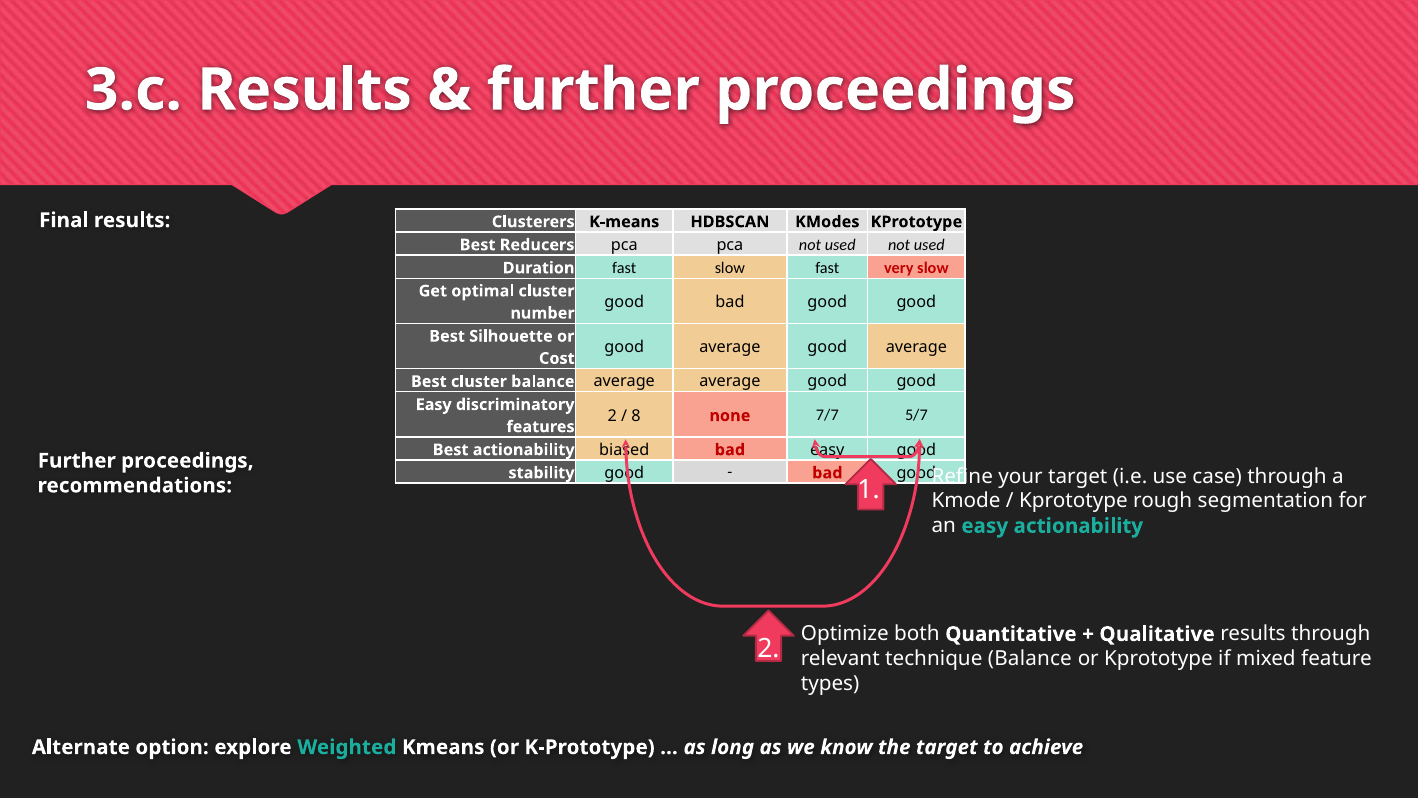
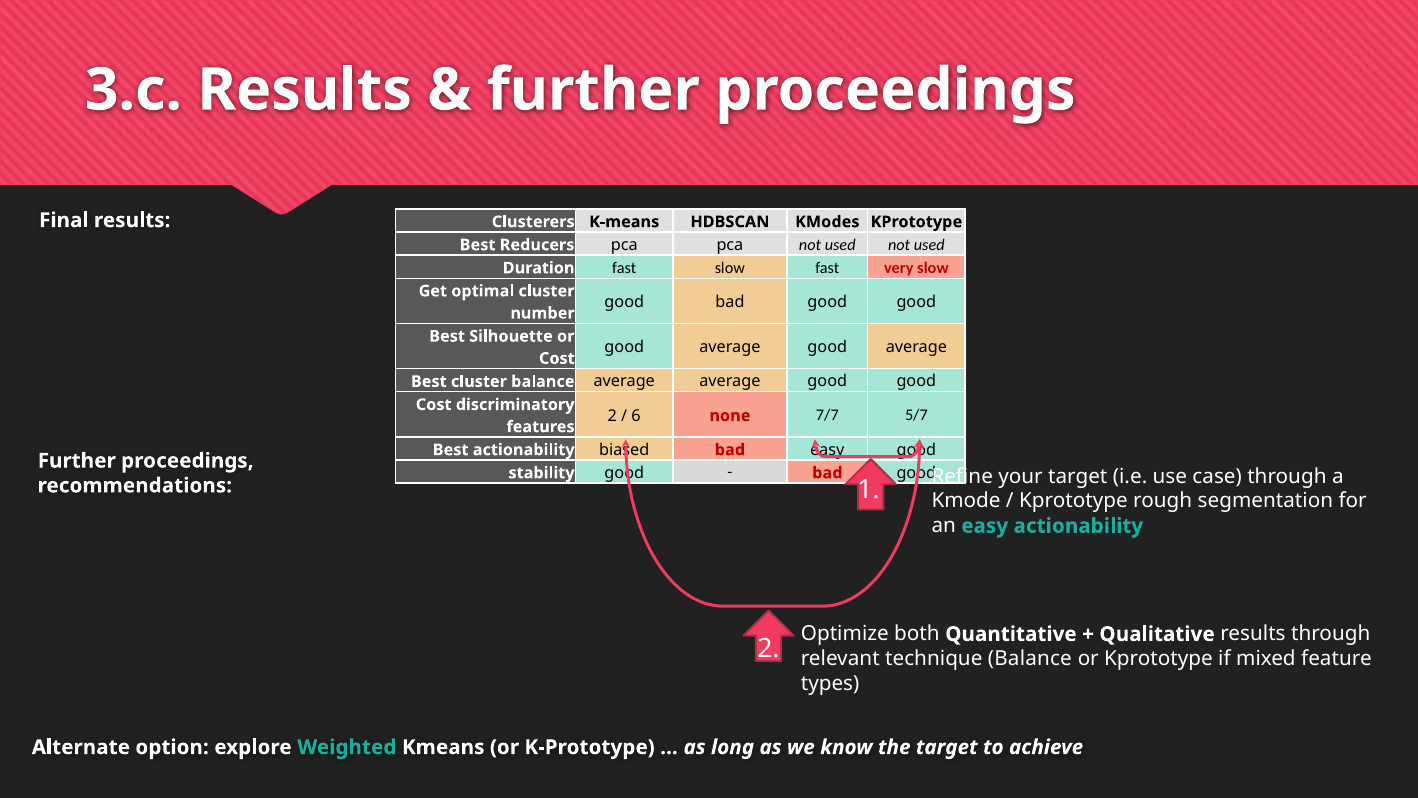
Easy at (434, 404): Easy -> Cost
8: 8 -> 6
